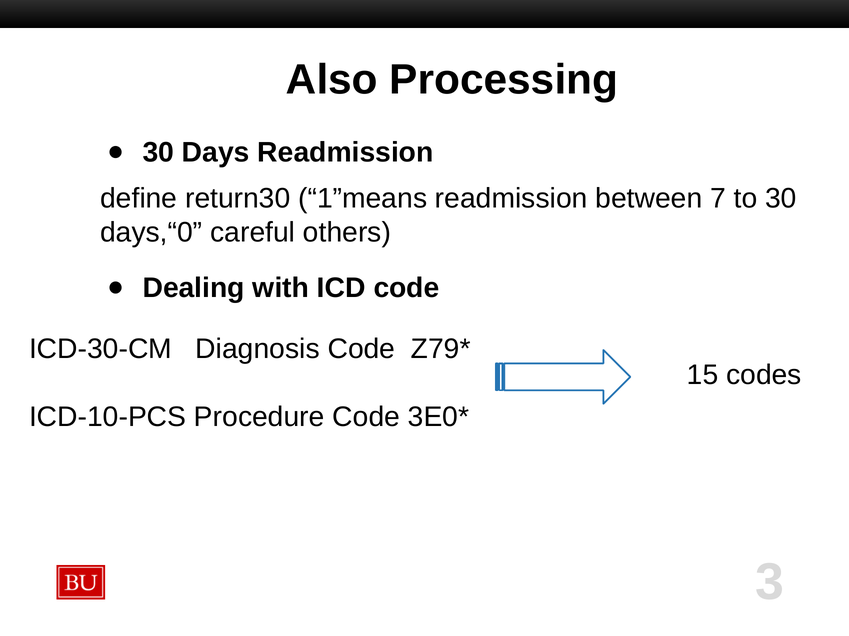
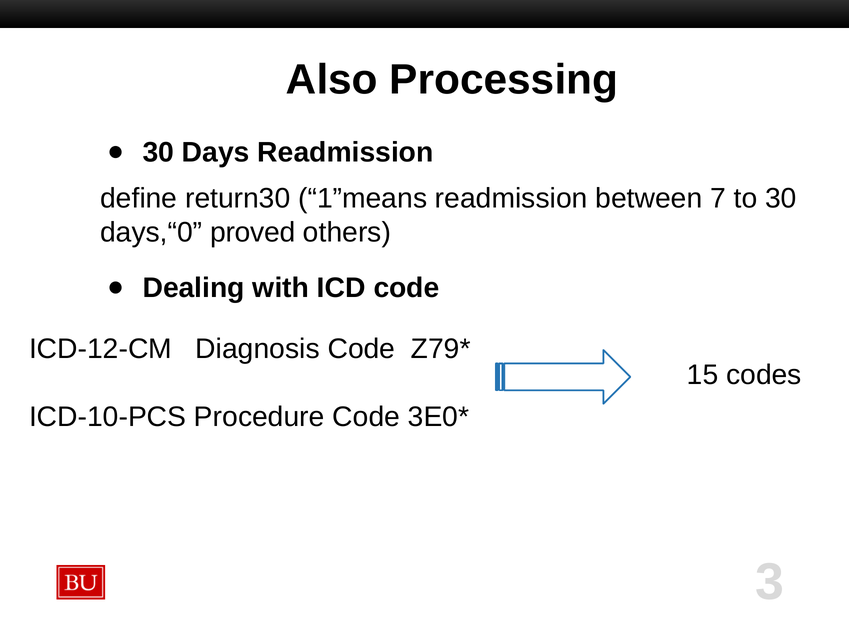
careful: careful -> proved
ICD-30-CM: ICD-30-CM -> ICD-12-CM
